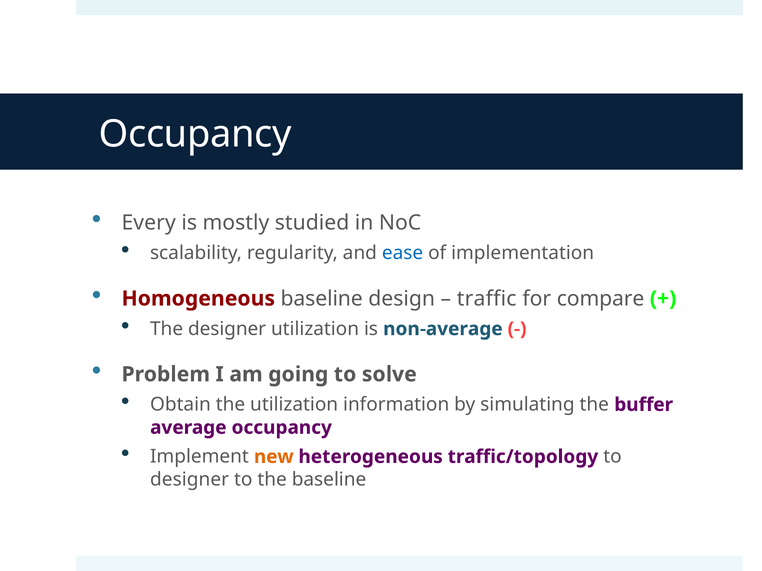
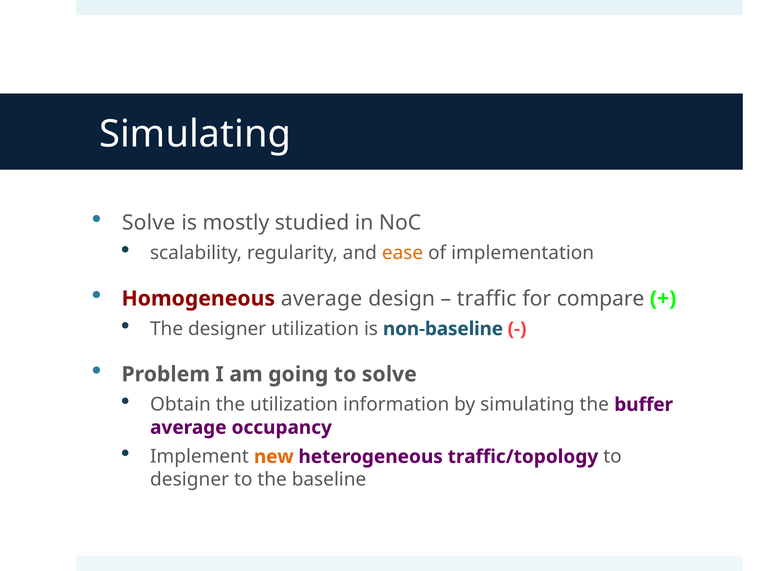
Occupancy at (195, 134): Occupancy -> Simulating
Every at (149, 223): Every -> Solve
ease colour: blue -> orange
Homogeneous baseline: baseline -> average
non-average: non-average -> non-baseline
